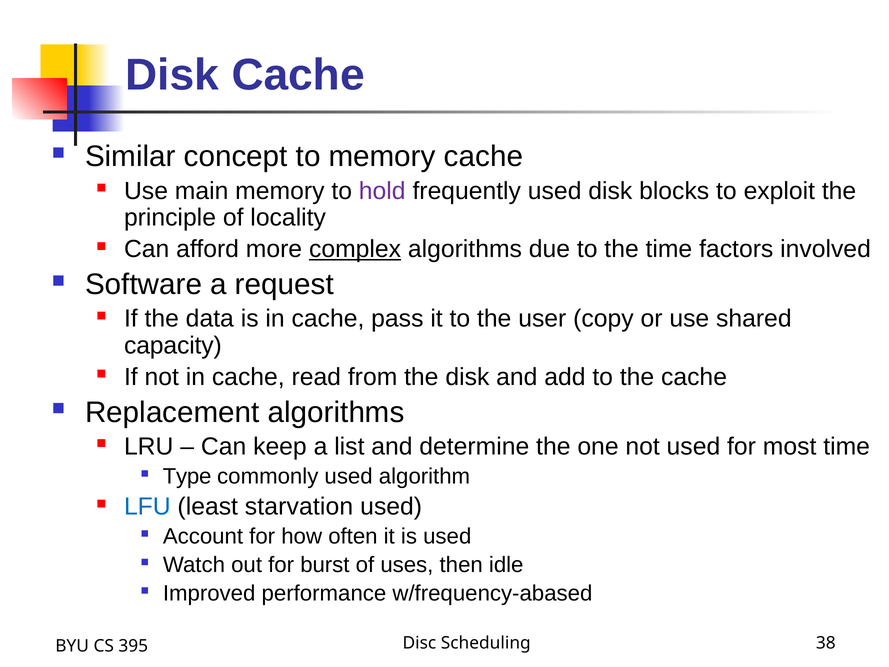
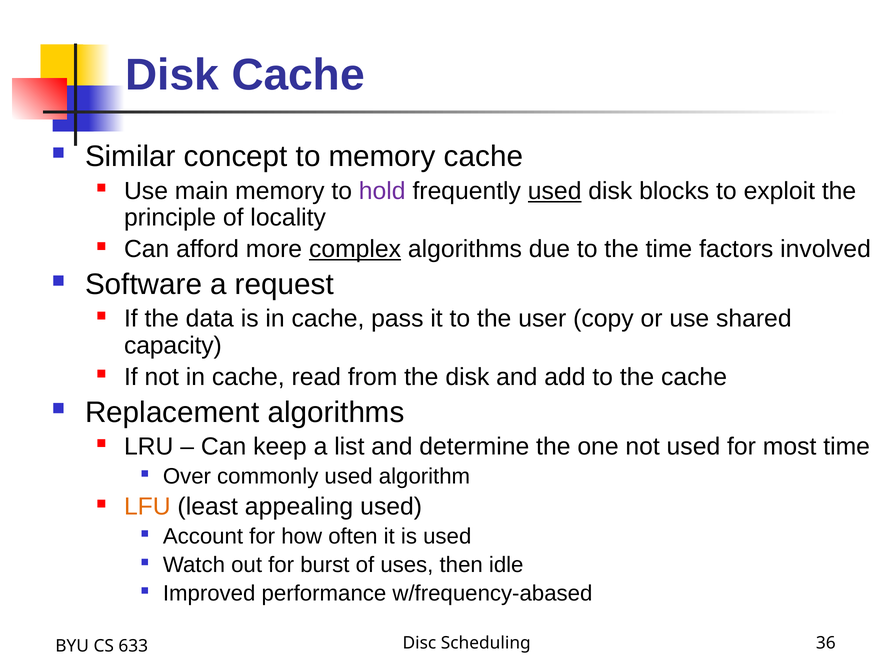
used at (555, 191) underline: none -> present
Type: Type -> Over
LFU colour: blue -> orange
starvation: starvation -> appealing
38: 38 -> 36
395: 395 -> 633
